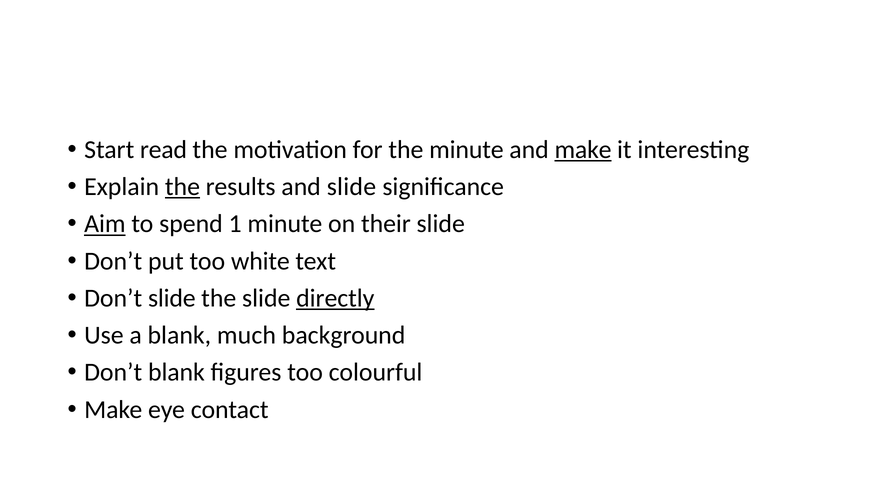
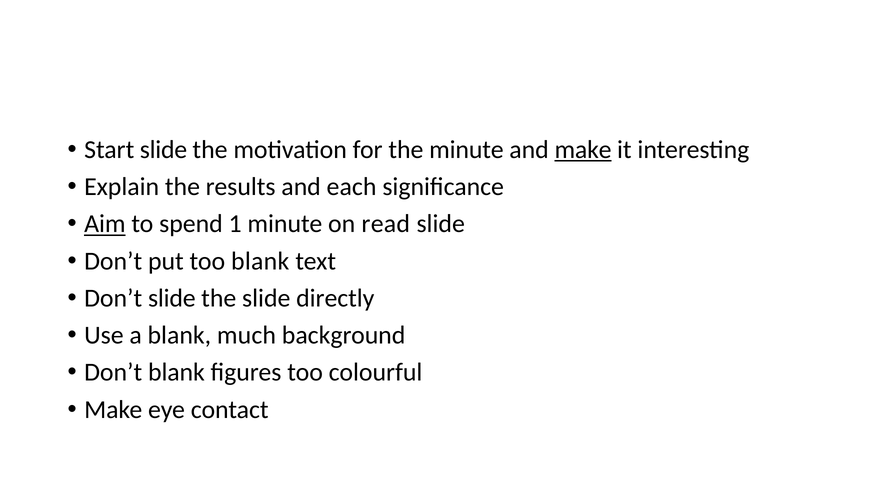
Start read: read -> slide
the at (182, 187) underline: present -> none
and slide: slide -> each
their: their -> read
too white: white -> blank
directly underline: present -> none
